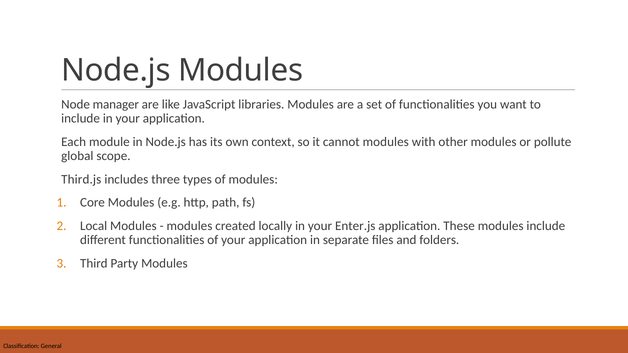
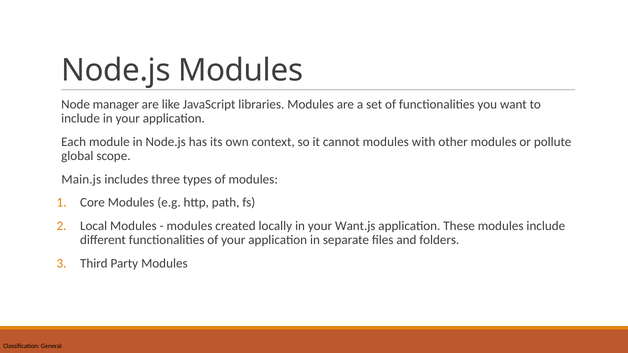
Third.js: Third.js -> Main.js
Enter.js: Enter.js -> Want.js
